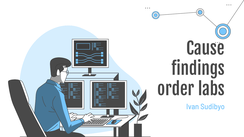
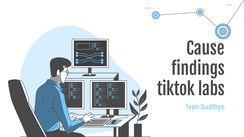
order: order -> tiktok
